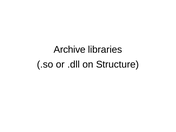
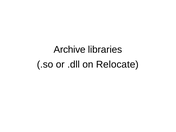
Structure: Structure -> Relocate
